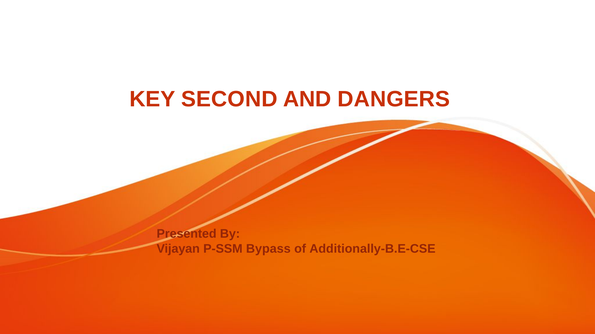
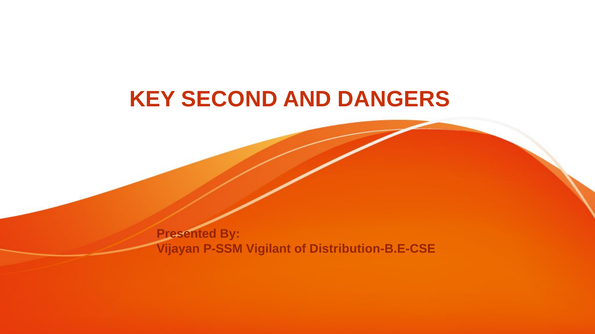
Bypass: Bypass -> Vigilant
Additionally-B.E-CSE: Additionally-B.E-CSE -> Distribution-B.E-CSE
